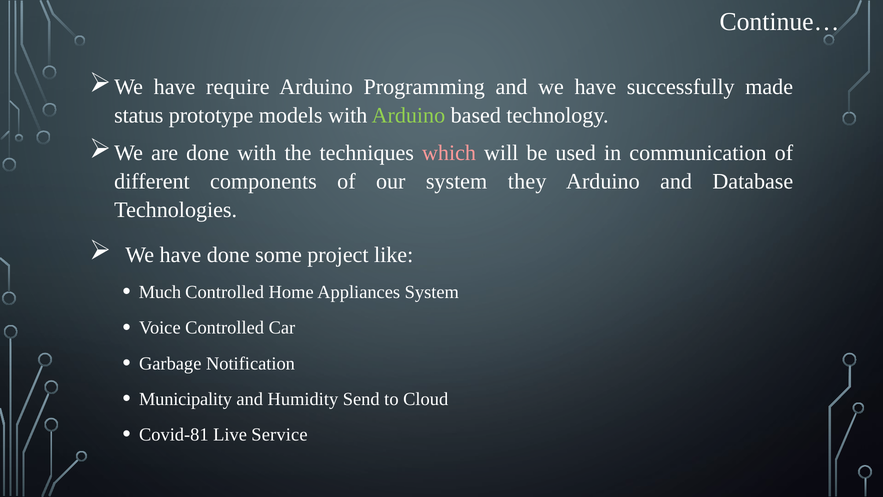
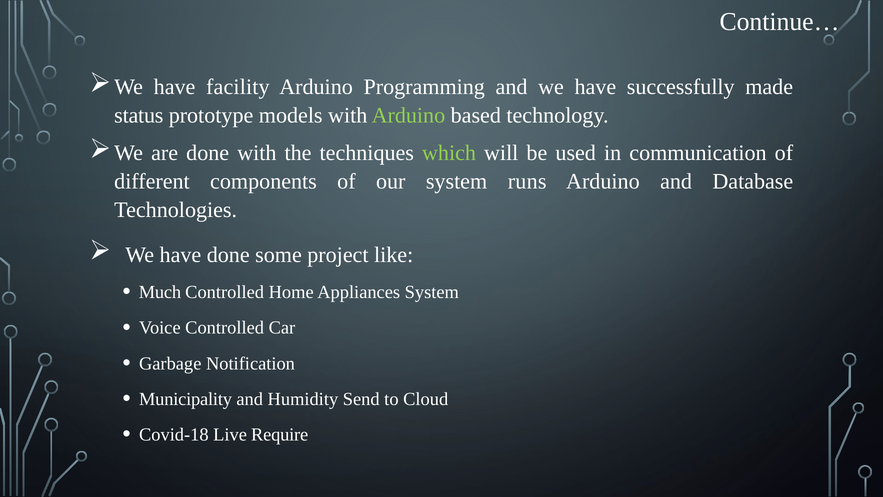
require: require -> facility
which colour: pink -> light green
they: they -> runs
Covid-81: Covid-81 -> Covid-18
Service: Service -> Require
